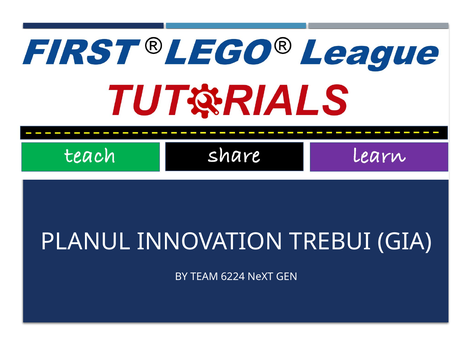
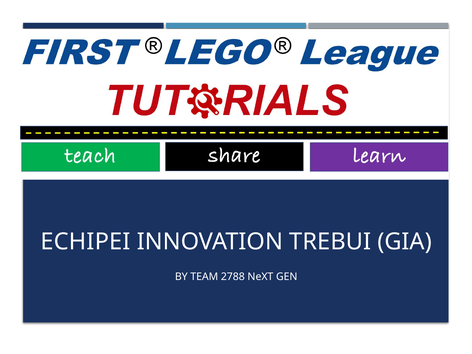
PLANUL: PLANUL -> ECHIPEI
6224: 6224 -> 2788
